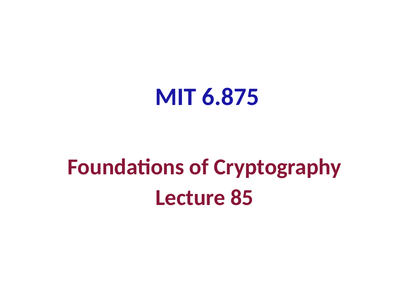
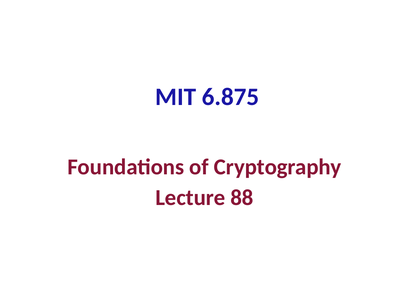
85: 85 -> 88
